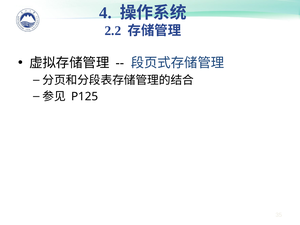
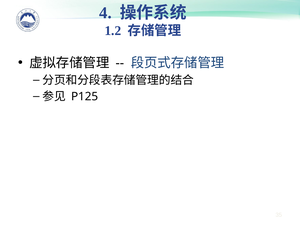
2.2: 2.2 -> 1.2
